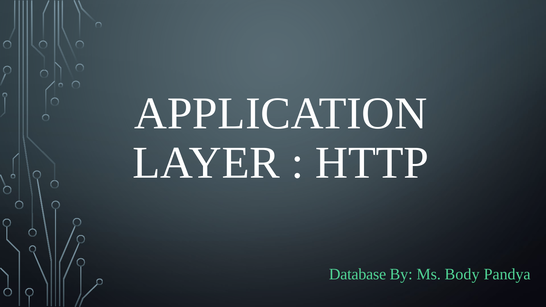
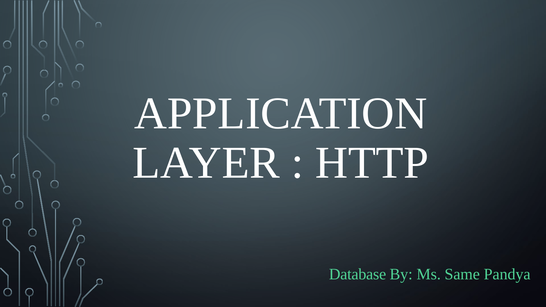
Body: Body -> Same
